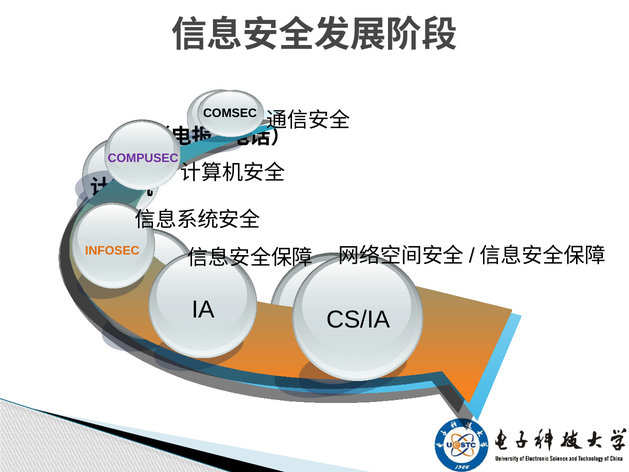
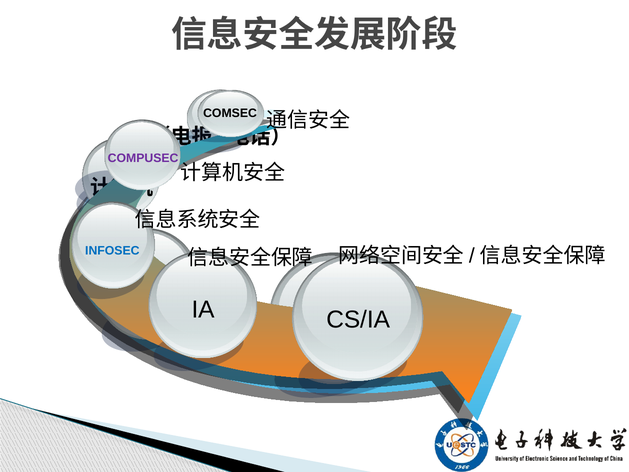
INFOSEC colour: orange -> blue
